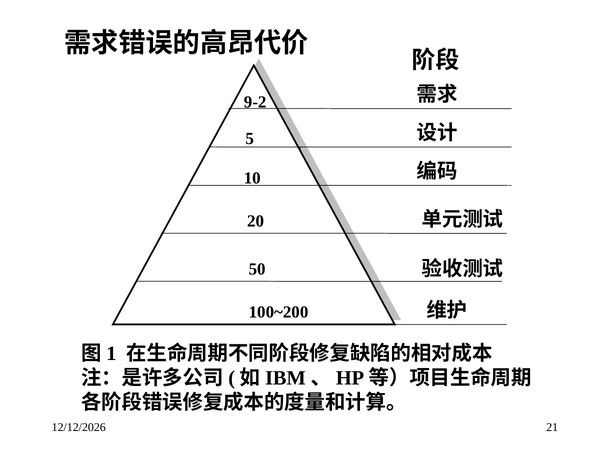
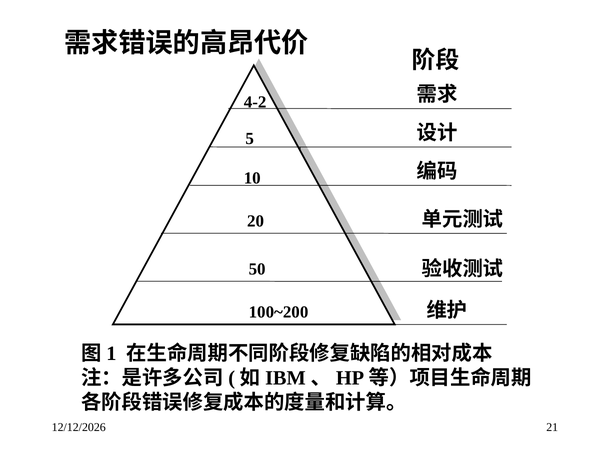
9-2: 9-2 -> 4-2
